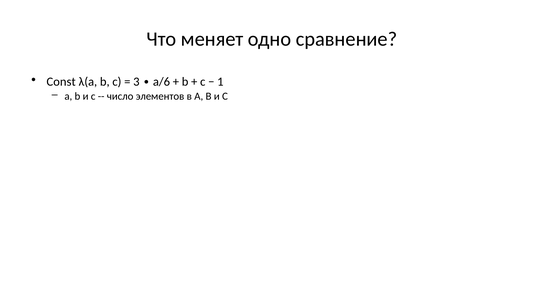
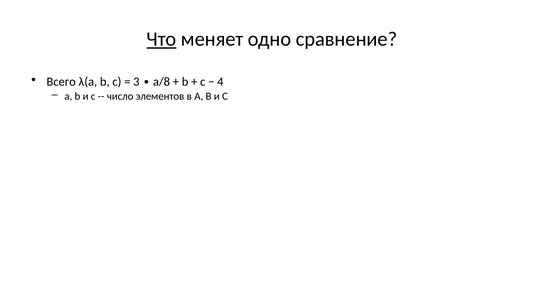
Что underline: none -> present
Const: Const -> Всего
a/6: a/6 -> a/8
1 at (220, 82): 1 -> 4
